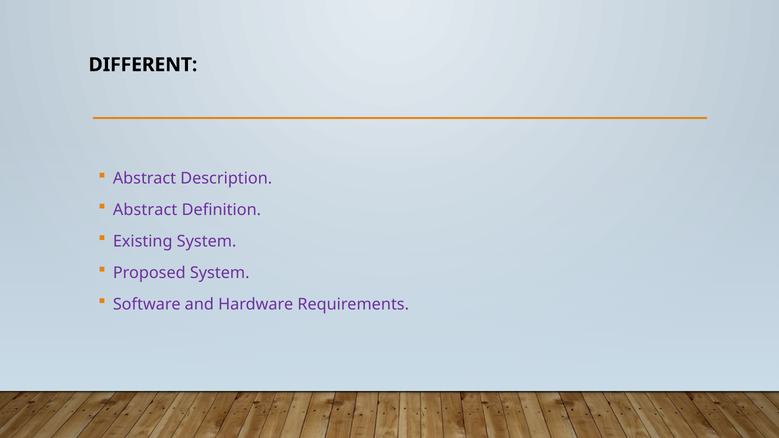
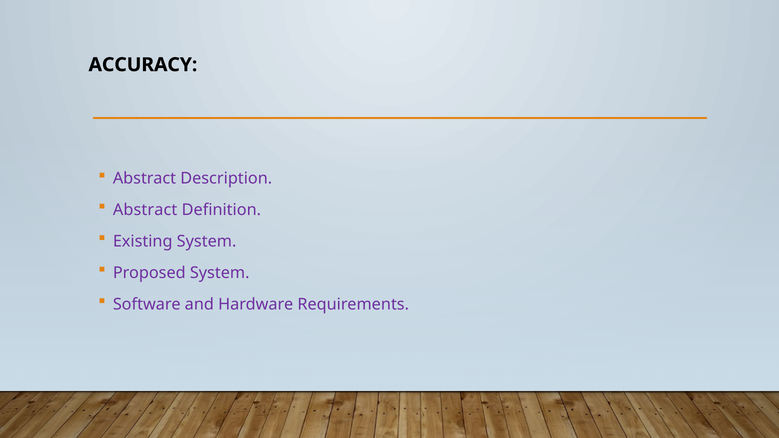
DIFFERENT: DIFFERENT -> ACCURACY
